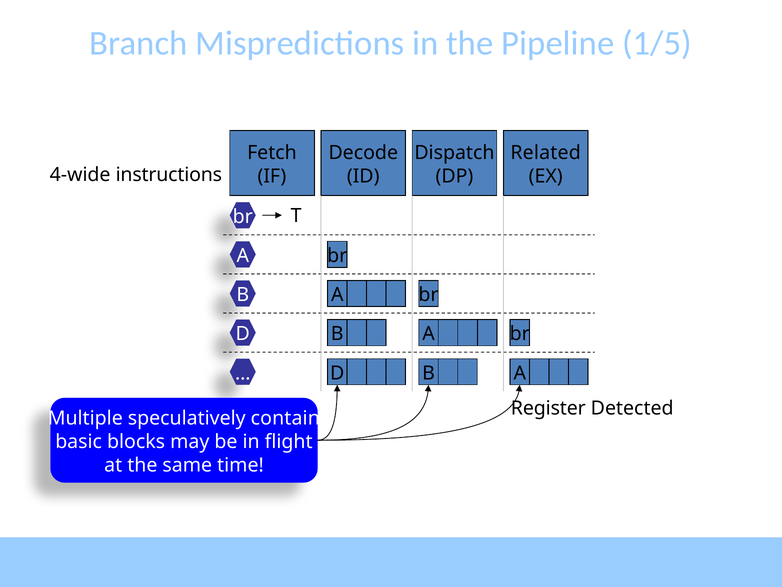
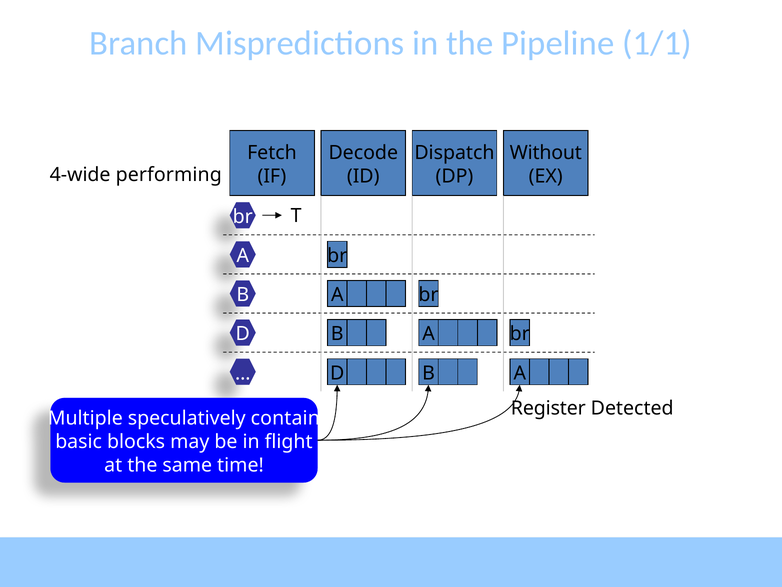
1/5: 1/5 -> 1/1
Related: Related -> Without
instructions: instructions -> performing
